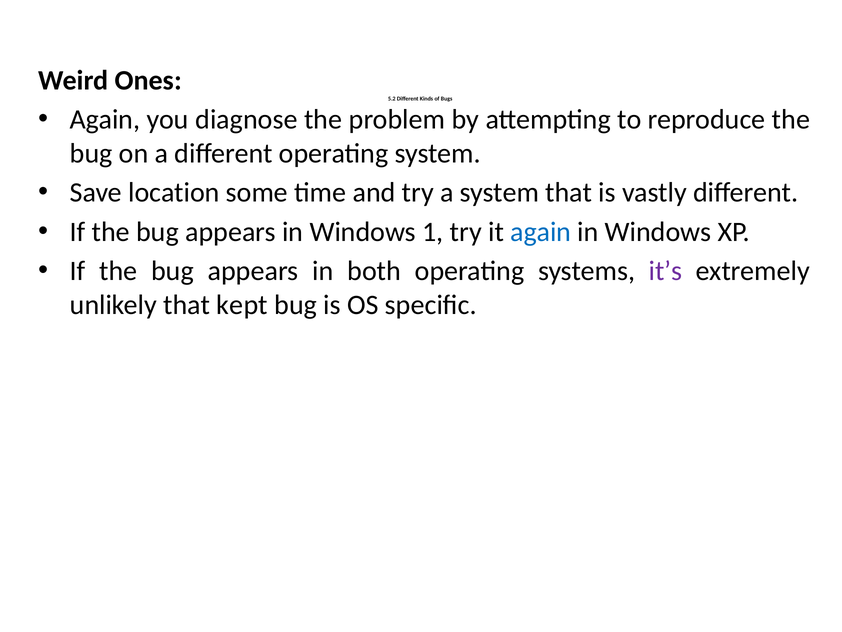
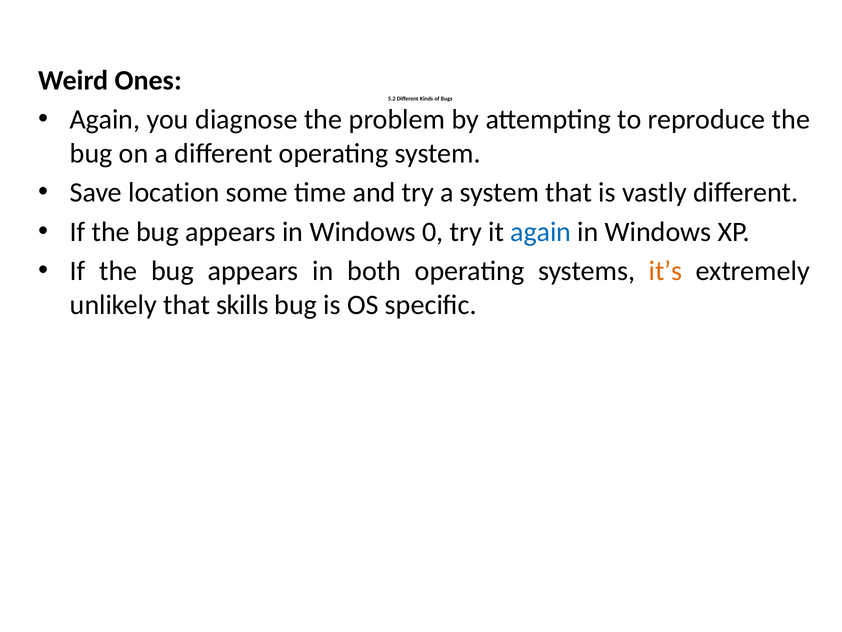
1: 1 -> 0
it’s colour: purple -> orange
kept: kept -> skills
